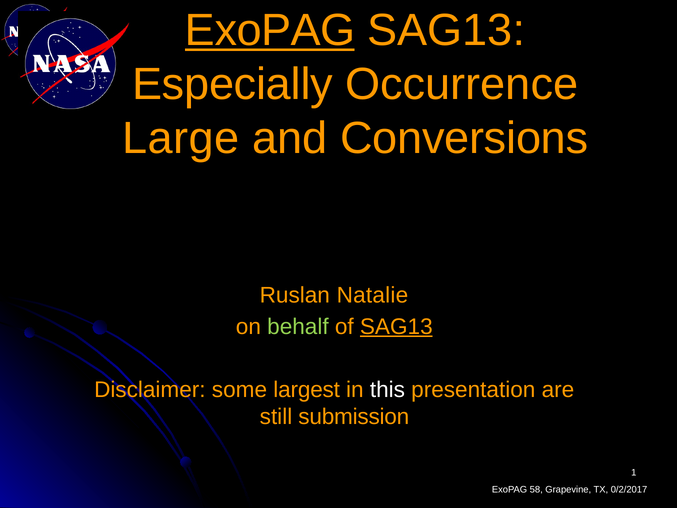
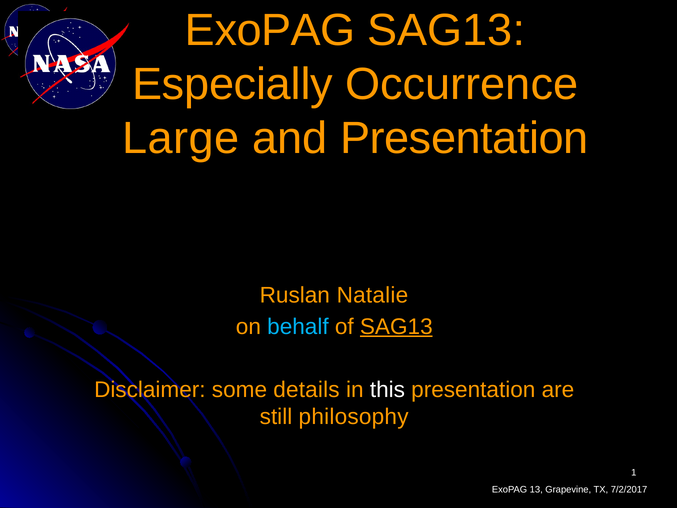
ExoPAG at (270, 30) underline: present -> none
and Conversions: Conversions -> Presentation
behalf colour: light green -> light blue
largest: largest -> details
submission: submission -> philosophy
58: 58 -> 13
0/2/2017: 0/2/2017 -> 7/2/2017
